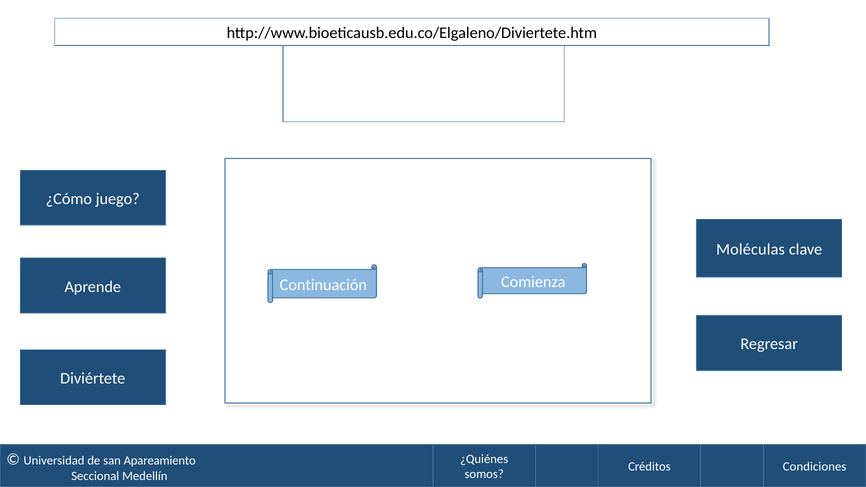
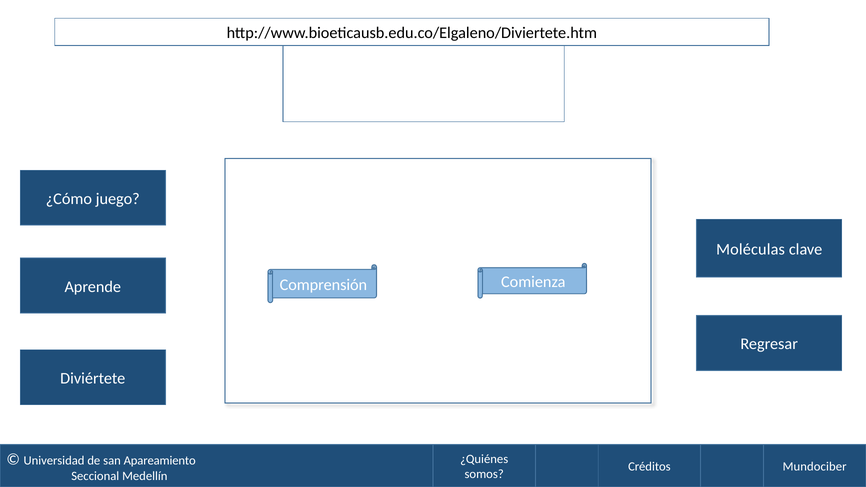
Continuación: Continuación -> Comprensión
Condiciones: Condiciones -> Mundociber
